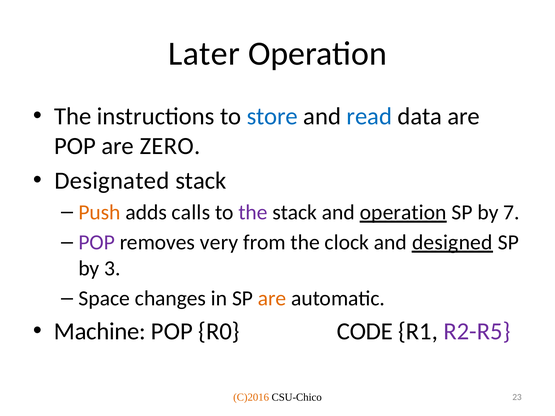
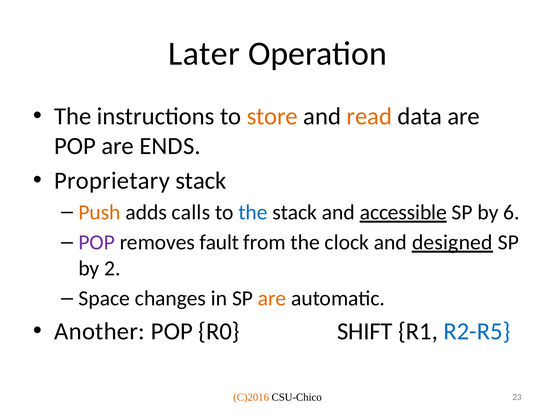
store colour: blue -> orange
read colour: blue -> orange
ZERO: ZERO -> ENDS
Designated: Designated -> Proprietary
the at (253, 212) colour: purple -> blue
and operation: operation -> accessible
7: 7 -> 6
very: very -> fault
3: 3 -> 2
Machine: Machine -> Another
CODE: CODE -> SHIFT
R2-R5 colour: purple -> blue
